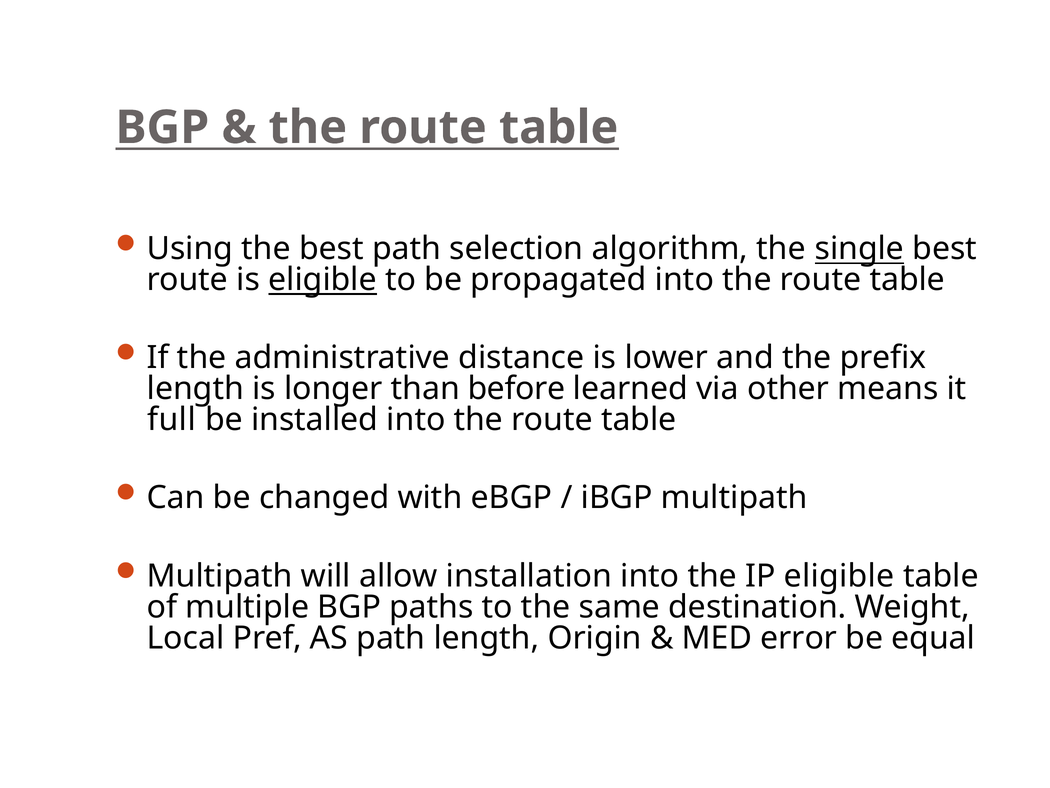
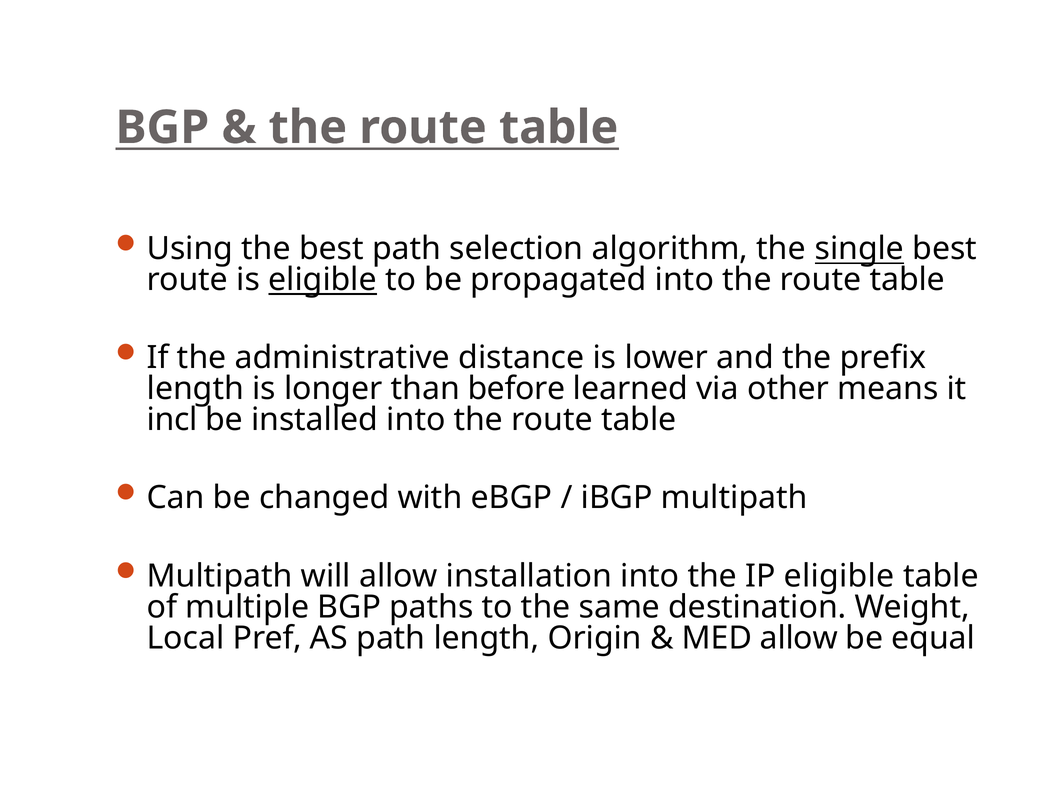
full: full -> incl
MED error: error -> allow
